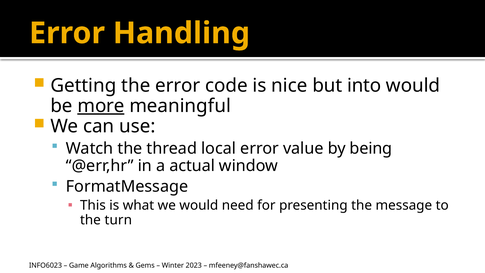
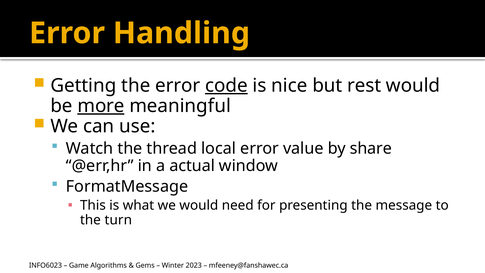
code underline: none -> present
into: into -> rest
being: being -> share
